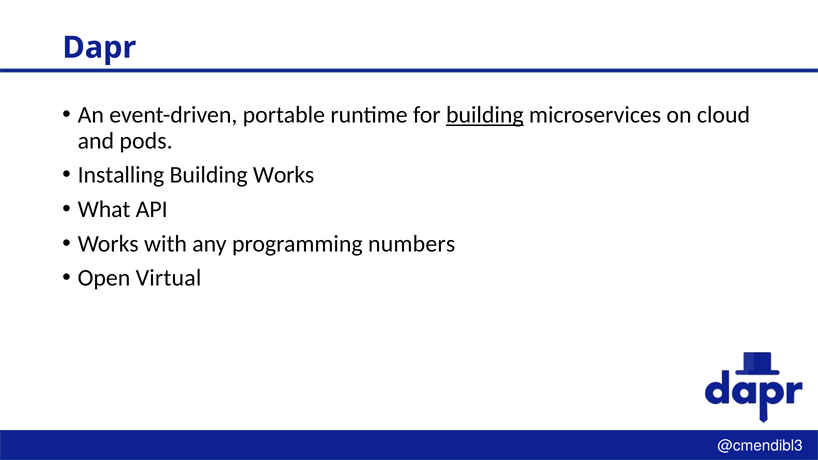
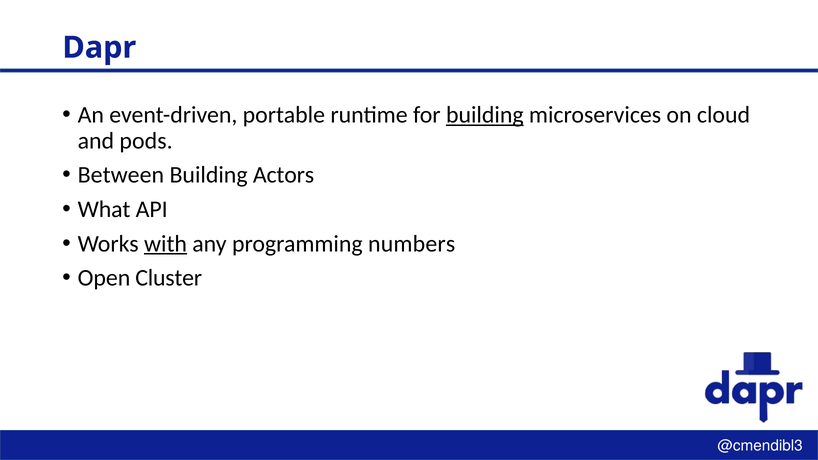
Installing: Installing -> Between
Building Works: Works -> Actors
with underline: none -> present
Virtual: Virtual -> Cluster
